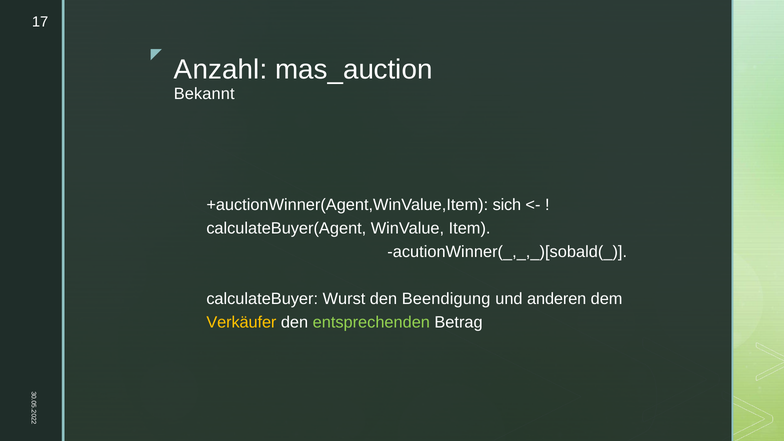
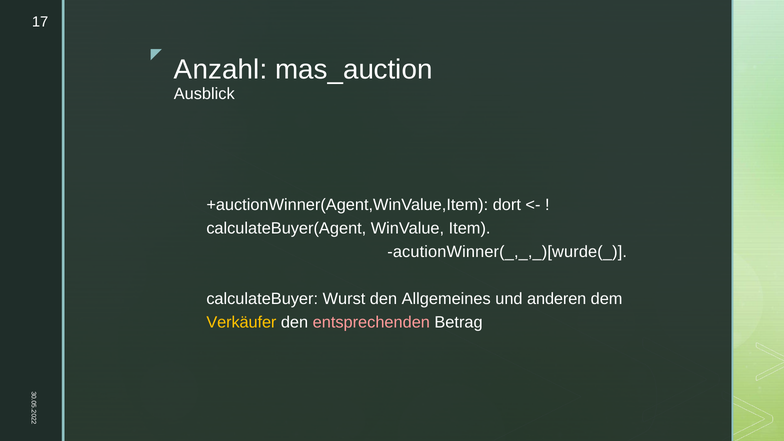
Bekannt: Bekannt -> Ausblick
sich: sich -> dort
acutionWinner(_,_,_)[sobald(_: acutionWinner(_,_,_)[sobald(_ -> acutionWinner(_,_,_)[wurde(_
Beendigung: Beendigung -> Allgemeines
entsprechenden colour: light green -> pink
